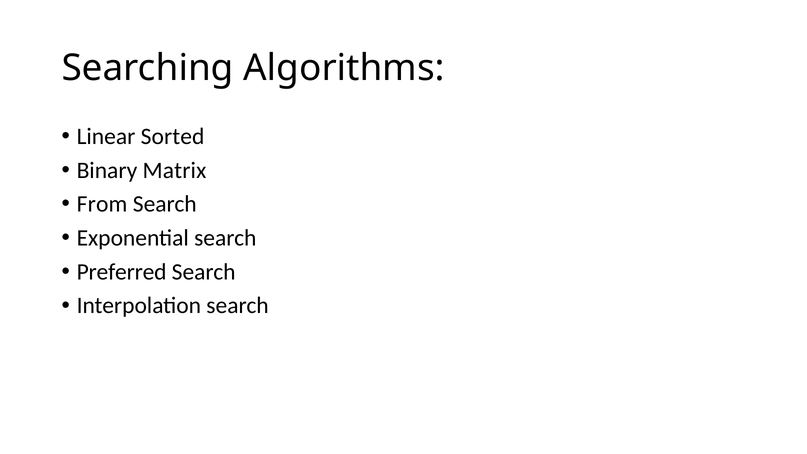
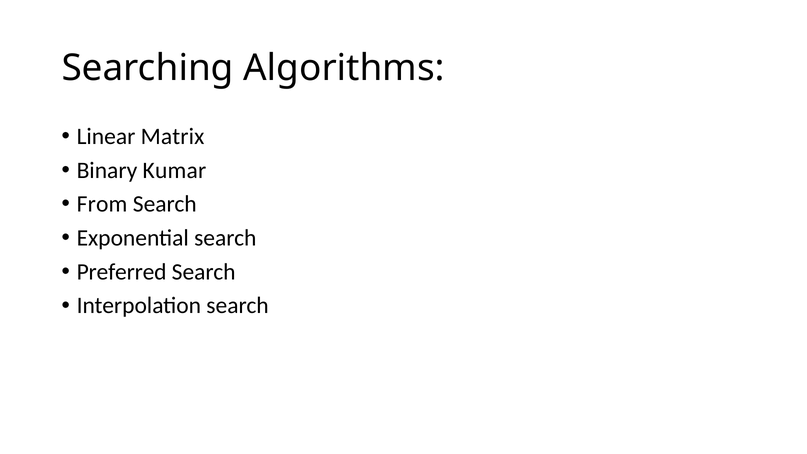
Sorted: Sorted -> Matrix
Matrix: Matrix -> Kumar
